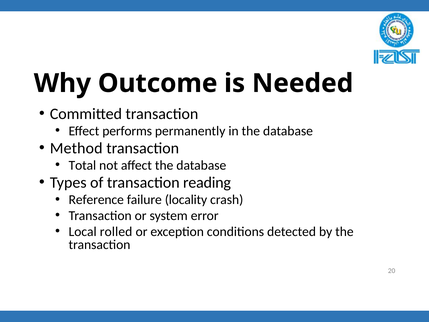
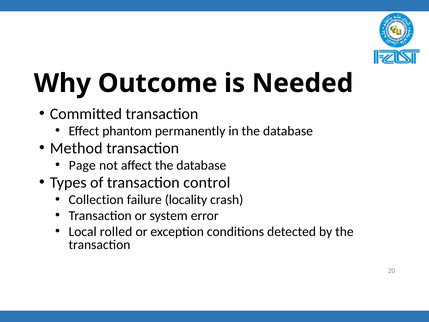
performs: performs -> phantom
Total: Total -> Page
reading: reading -> control
Reference: Reference -> Collection
